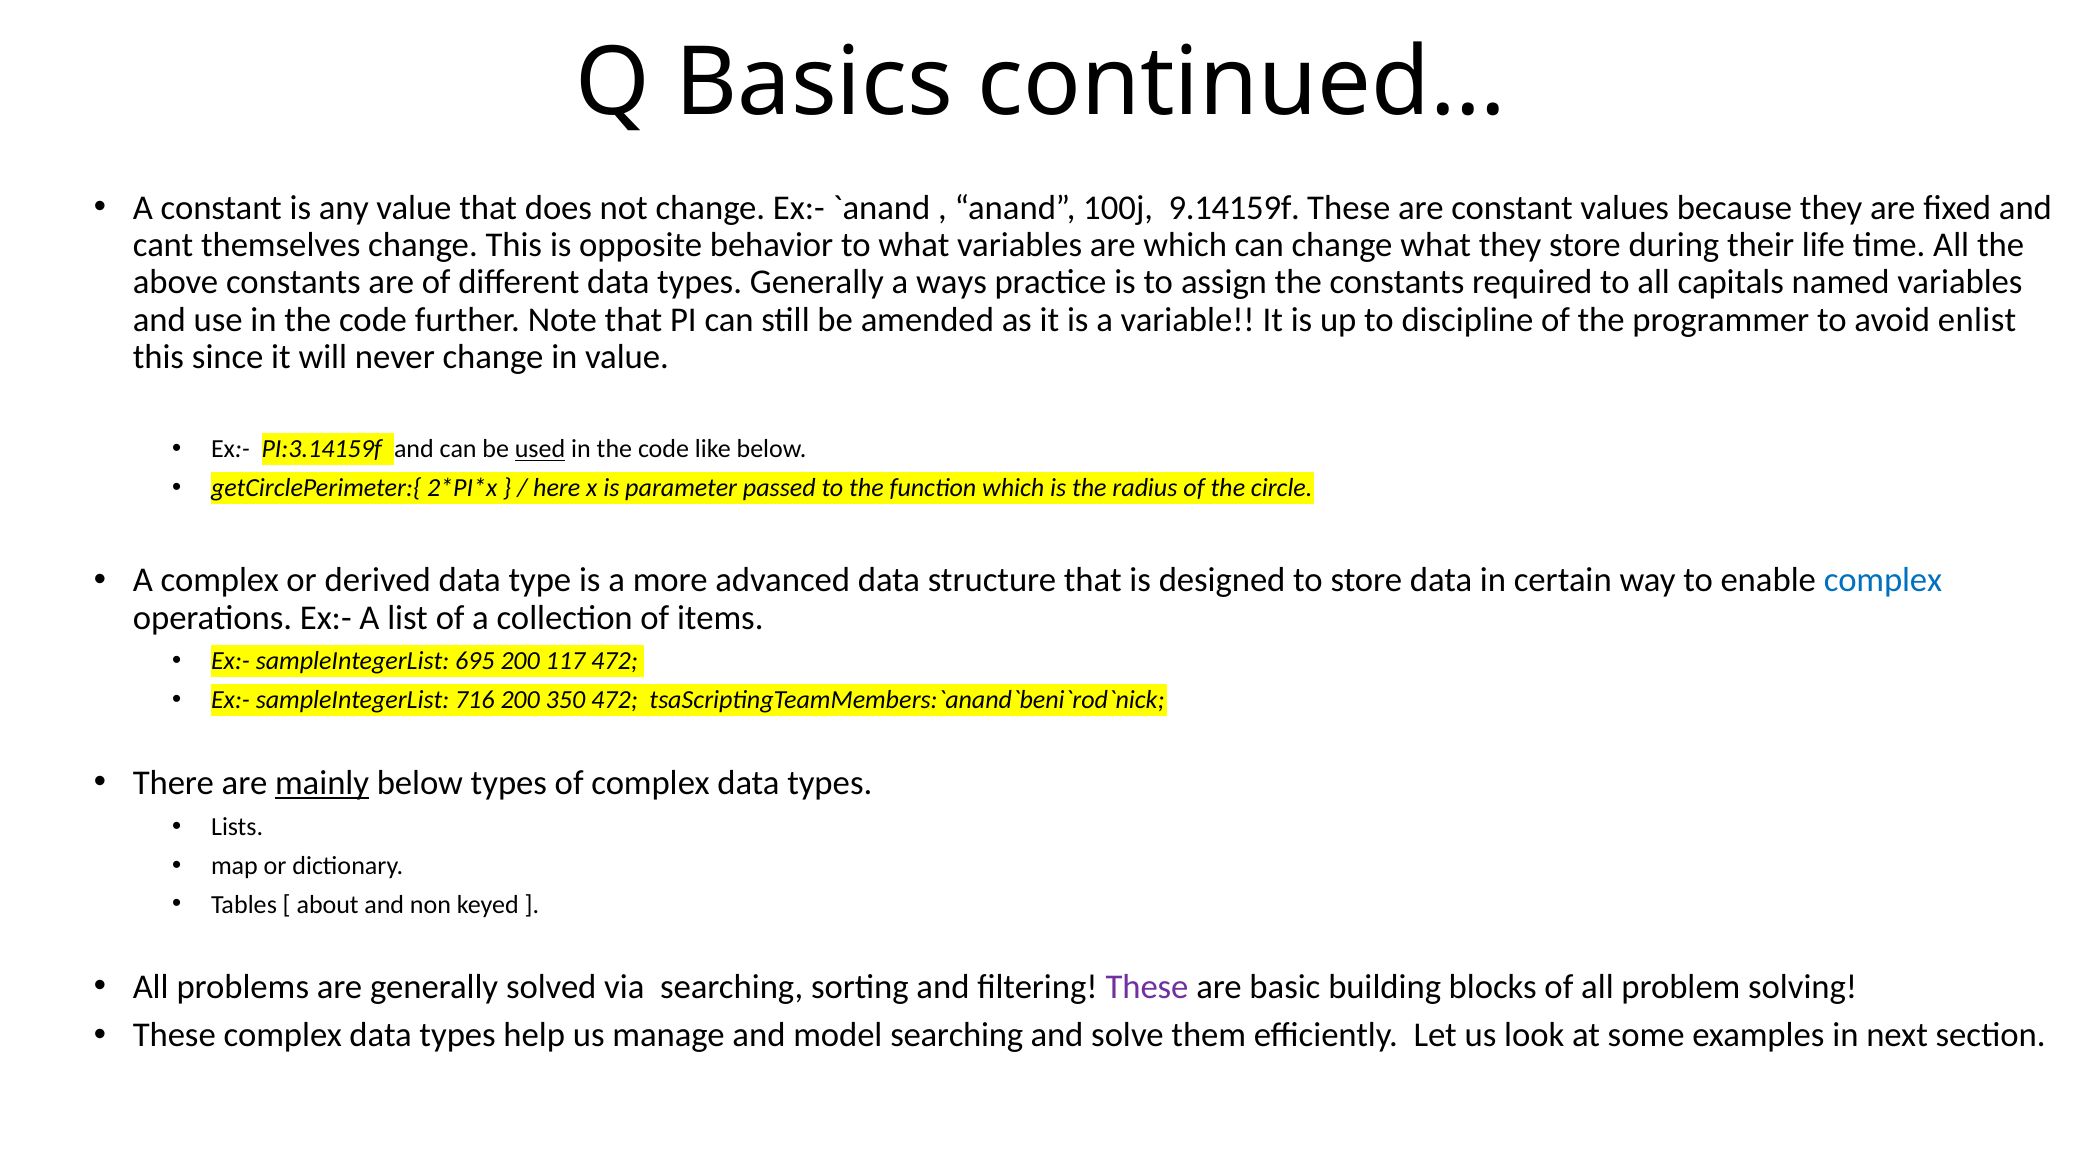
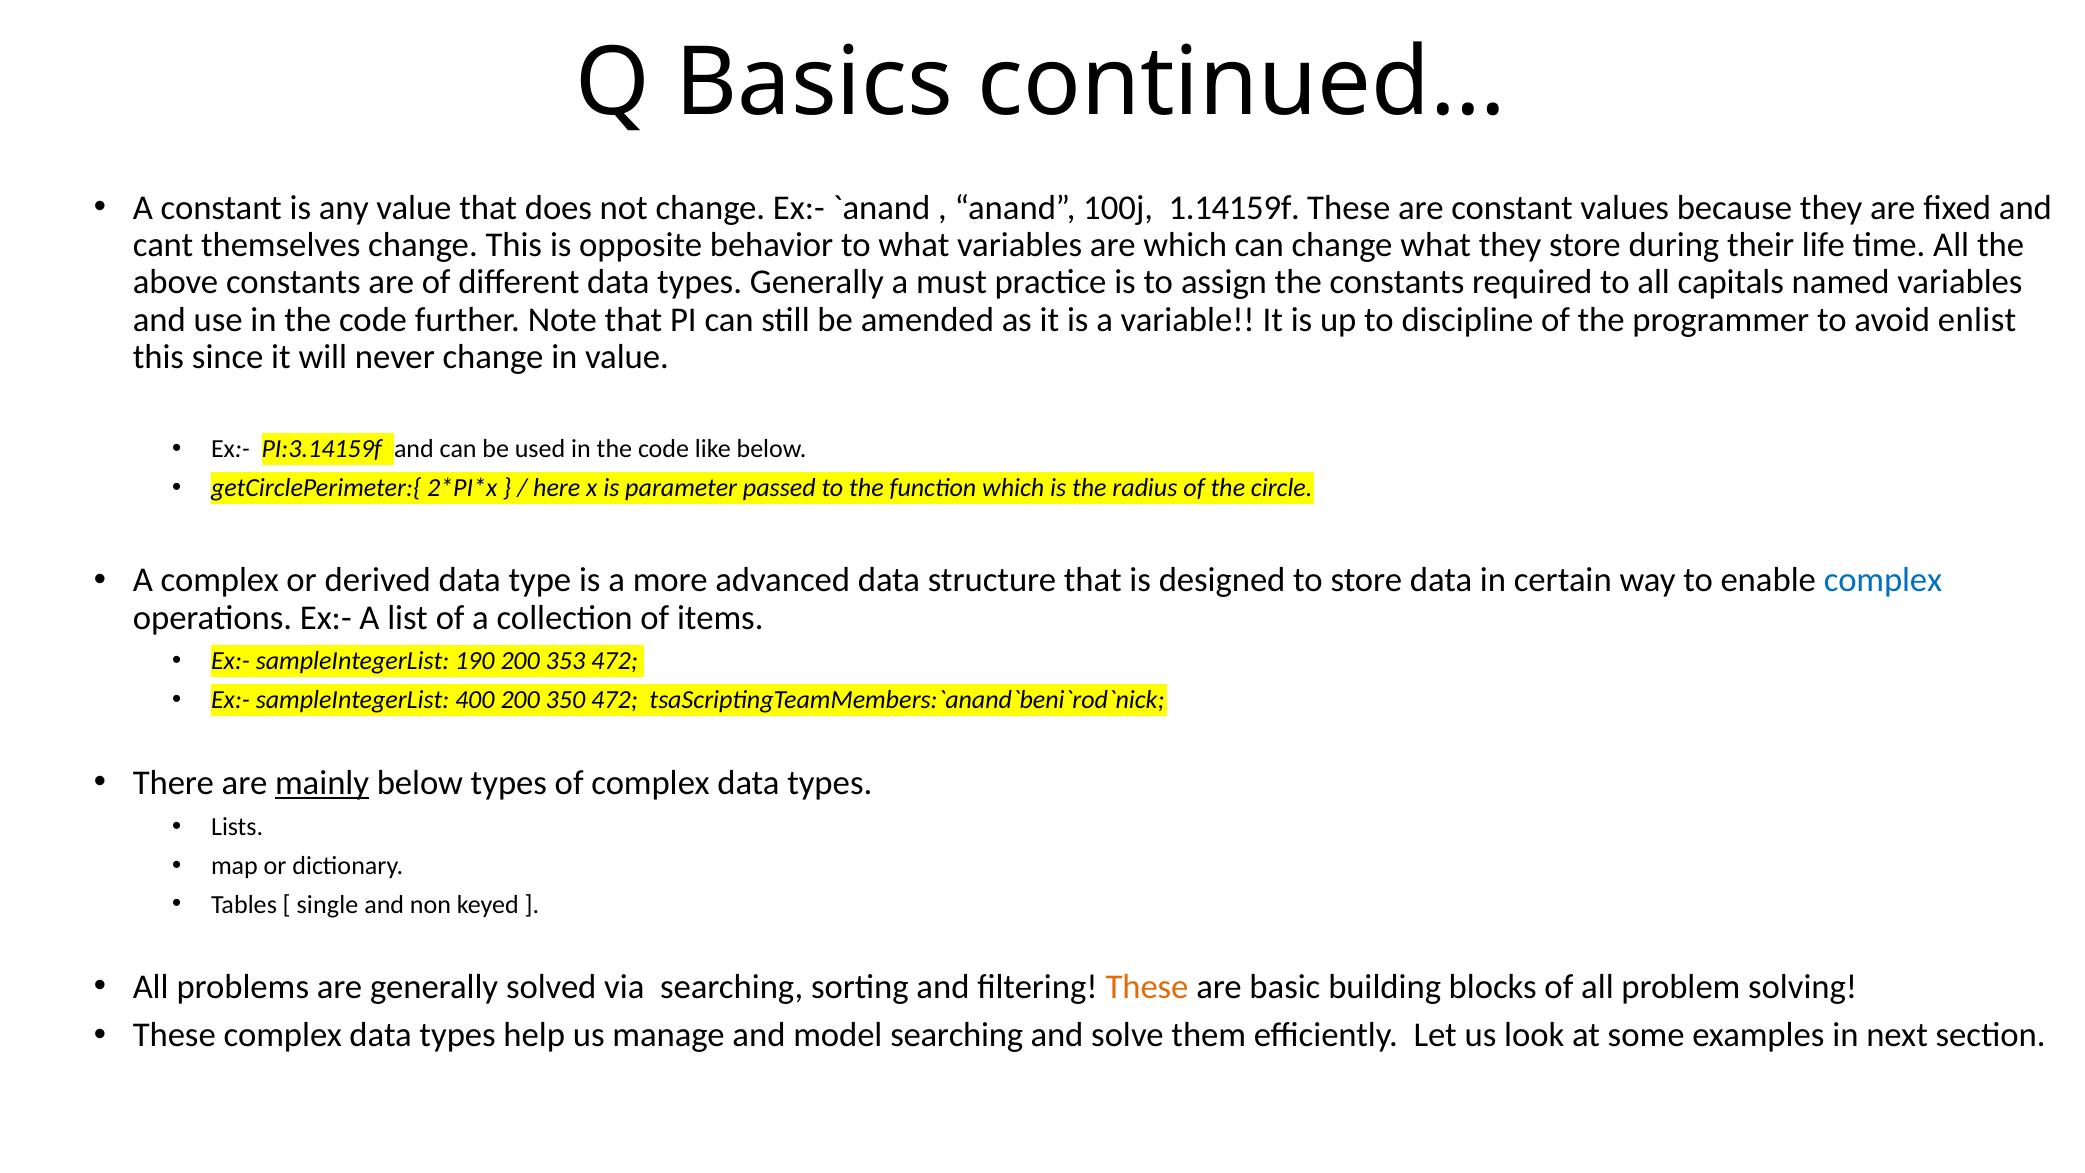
9.14159f: 9.14159f -> 1.14159f
ways: ways -> must
used underline: present -> none
695: 695 -> 190
117: 117 -> 353
716: 716 -> 400
about: about -> single
These at (1147, 987) colour: purple -> orange
